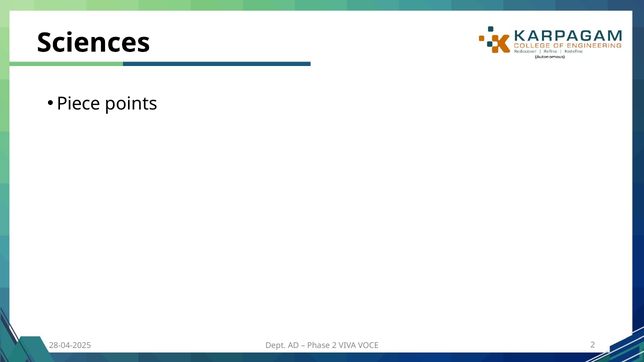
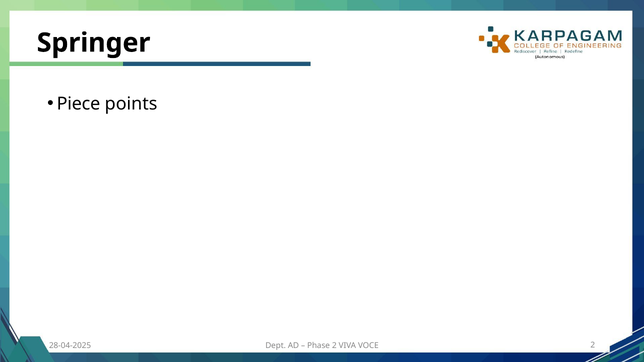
Sciences: Sciences -> Springer
